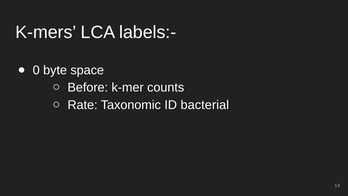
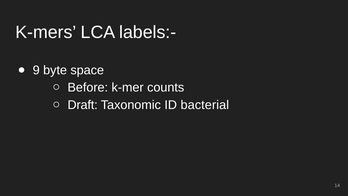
0: 0 -> 9
Rate: Rate -> Draft
